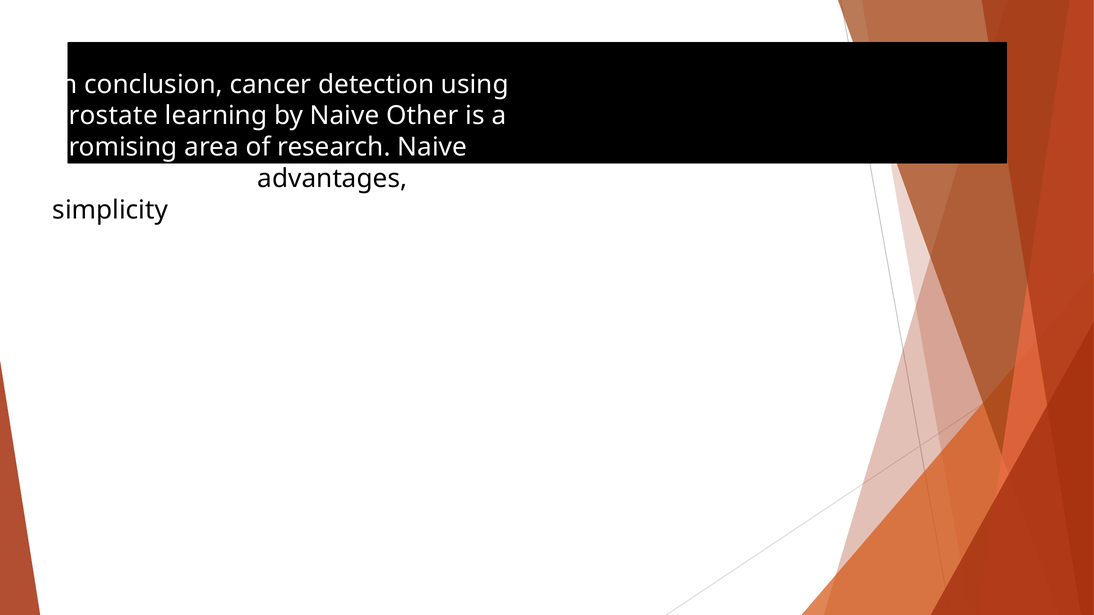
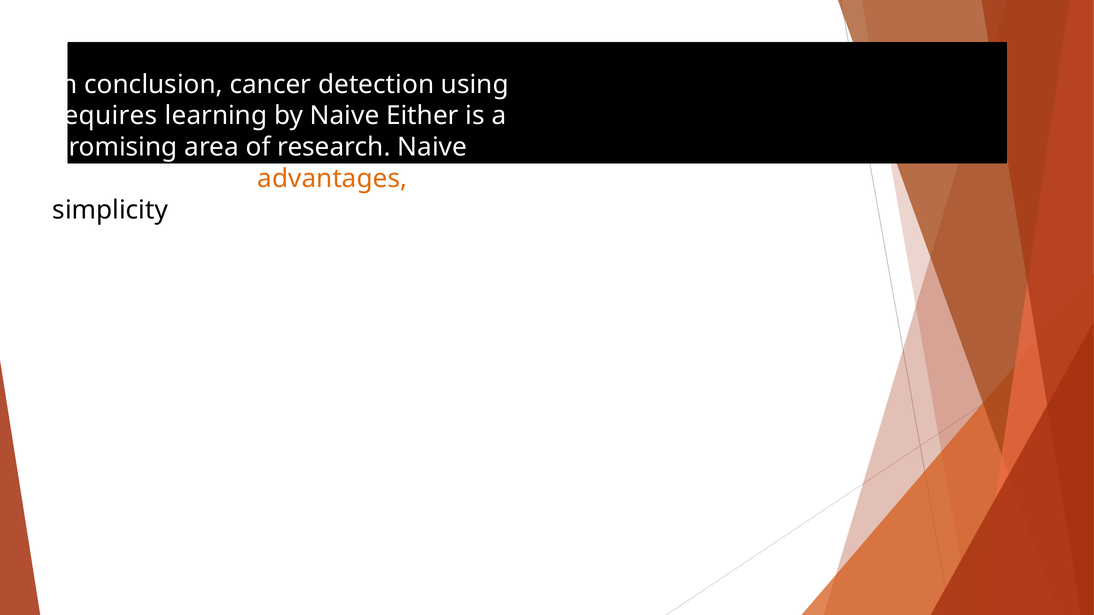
prostate: prostate -> requires
by Naive Other: Other -> Either
advantages colour: black -> orange
